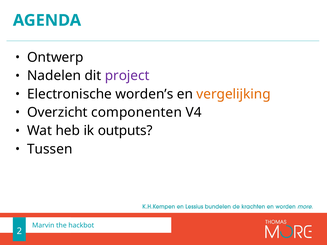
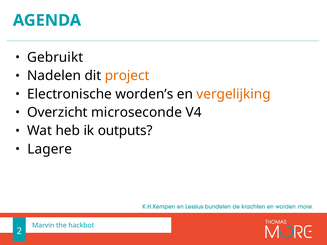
Ontwerp: Ontwerp -> Gebruikt
project colour: purple -> orange
componenten: componenten -> microseconde
Tussen: Tussen -> Lagere
